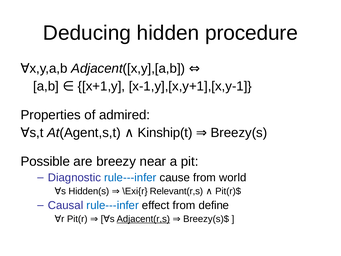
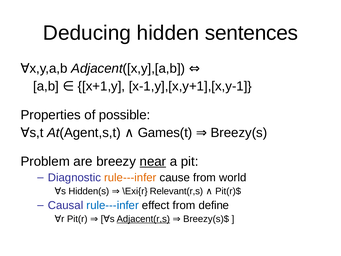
procedure: procedure -> sentences
admired: admired -> possible
Kinship(t: Kinship(t -> Games(t
Possible: Possible -> Problem
near underline: none -> present
rule---infer at (130, 177) colour: blue -> orange
